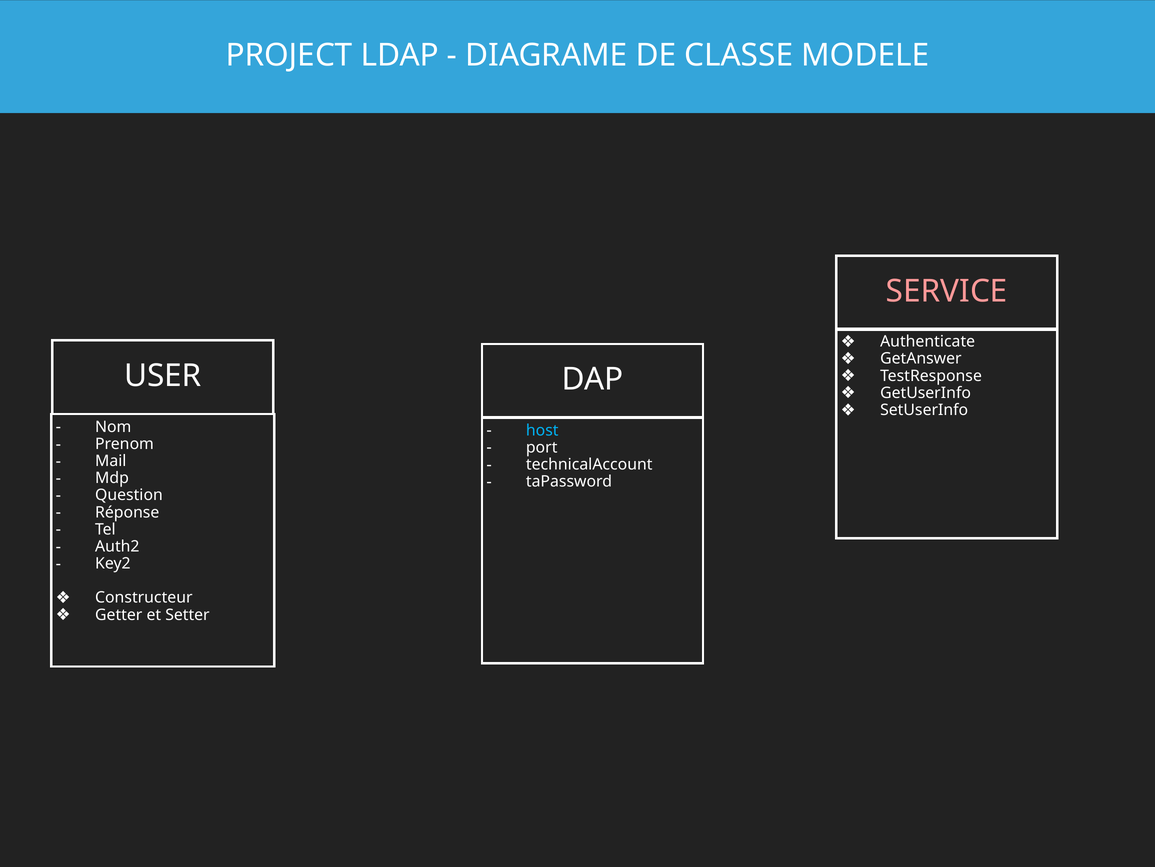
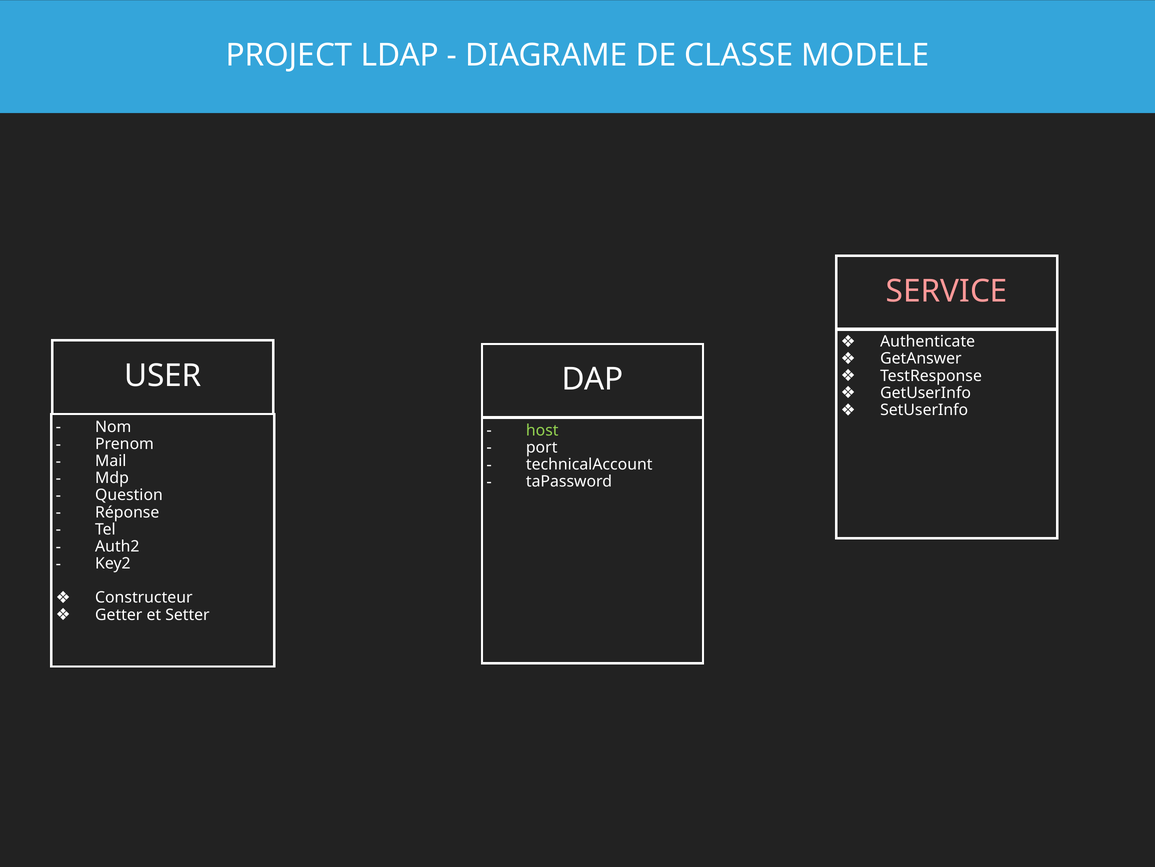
host colour: light blue -> light green
